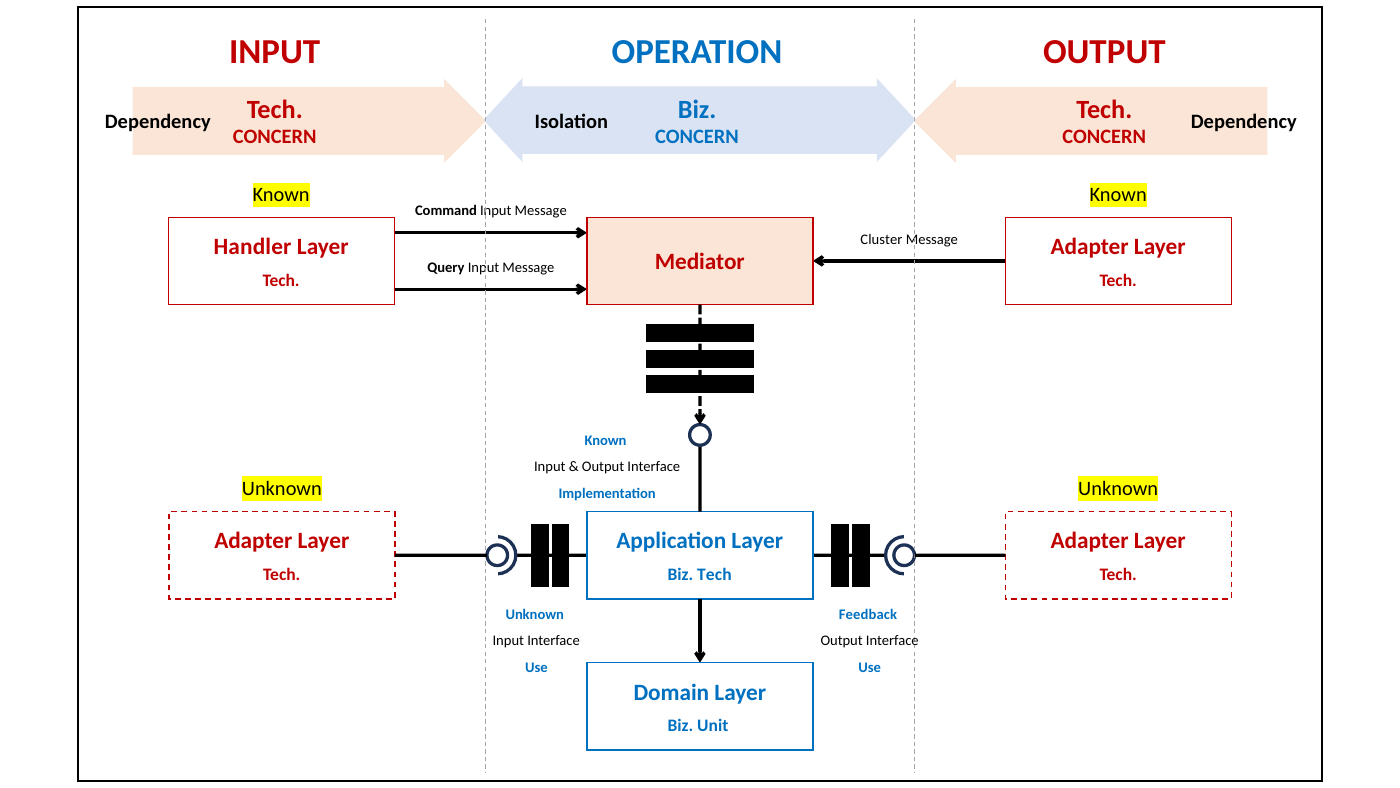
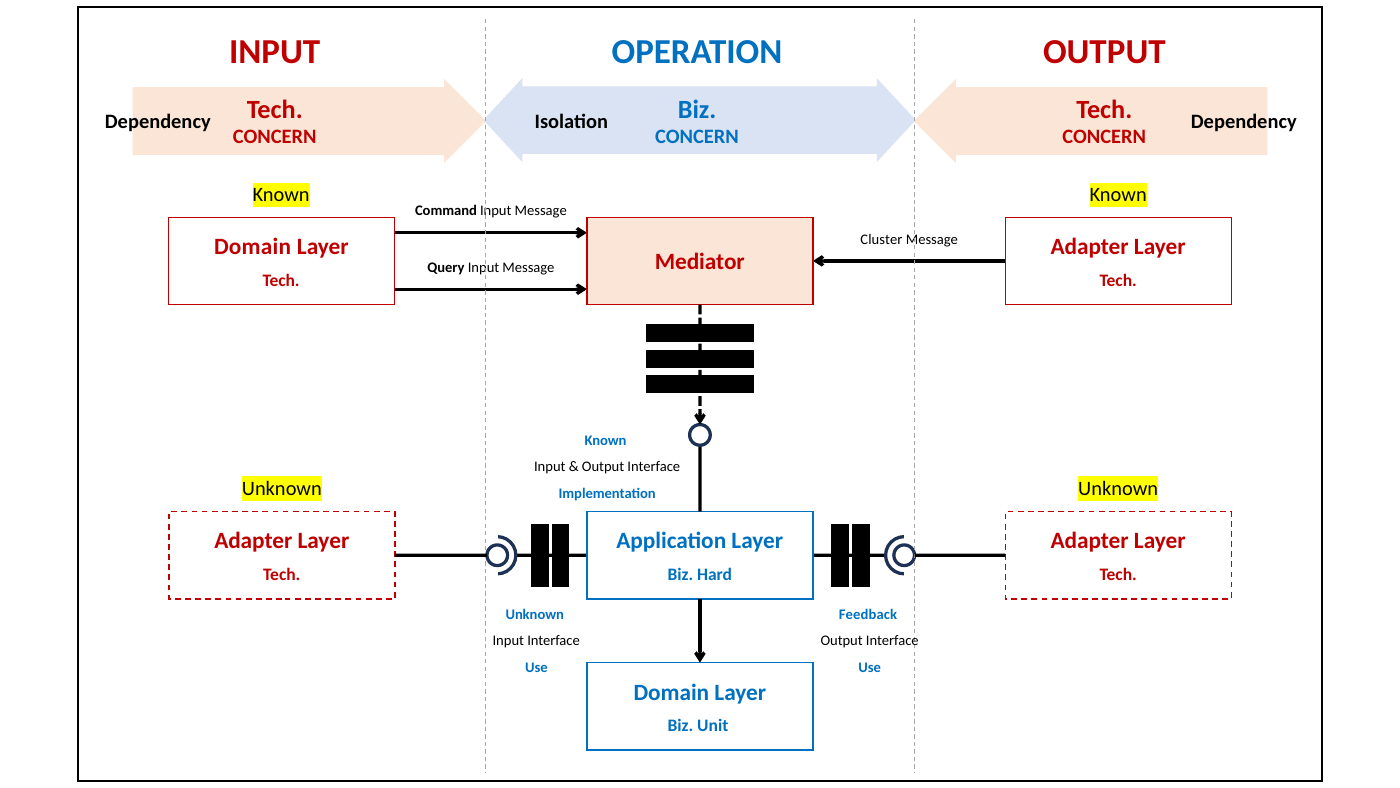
Handler at (253, 247): Handler -> Domain
Biz Tech: Tech -> Hard
